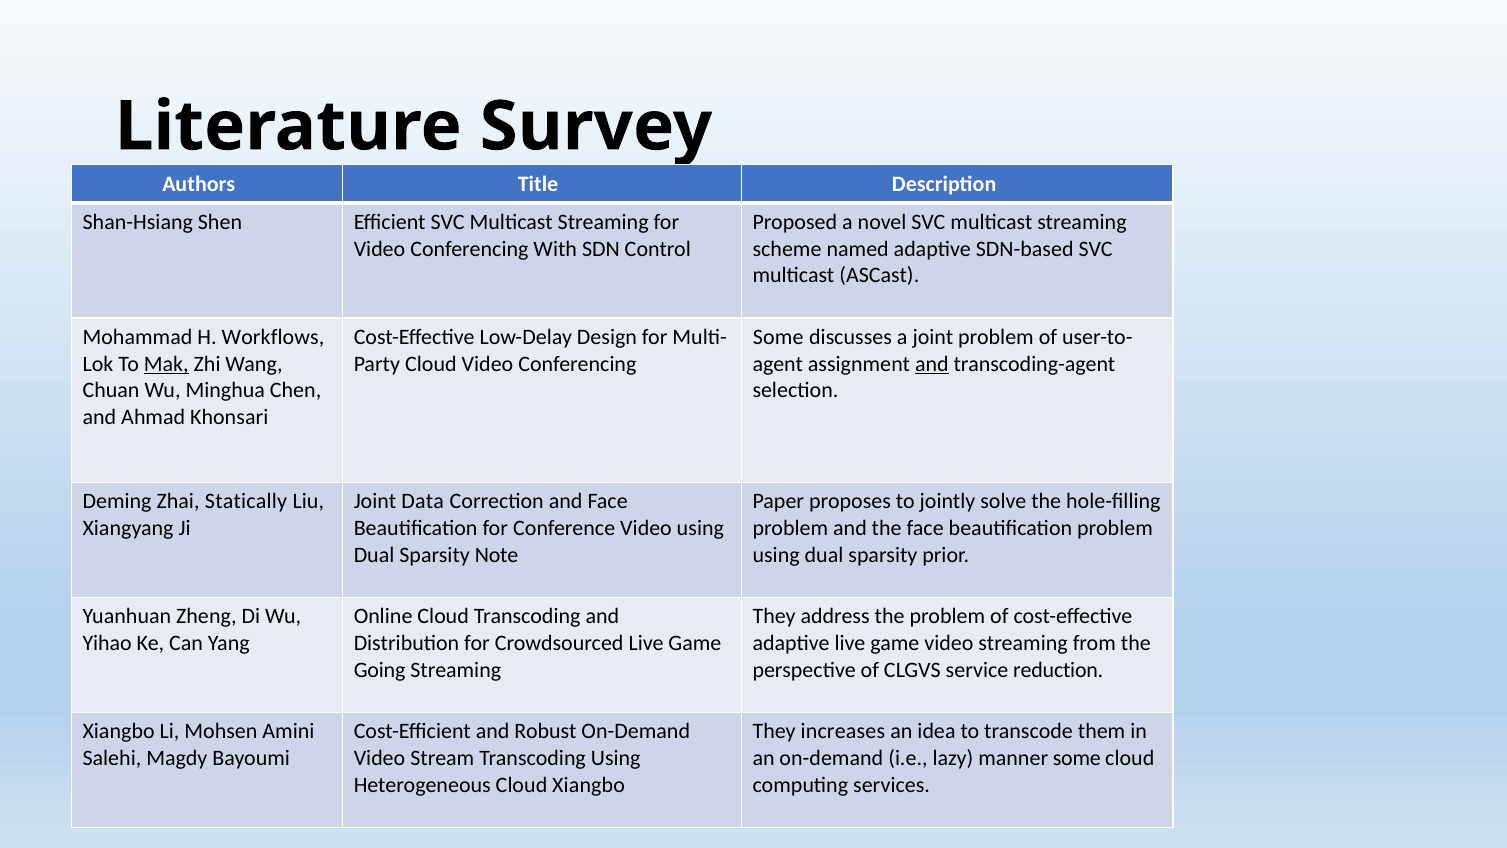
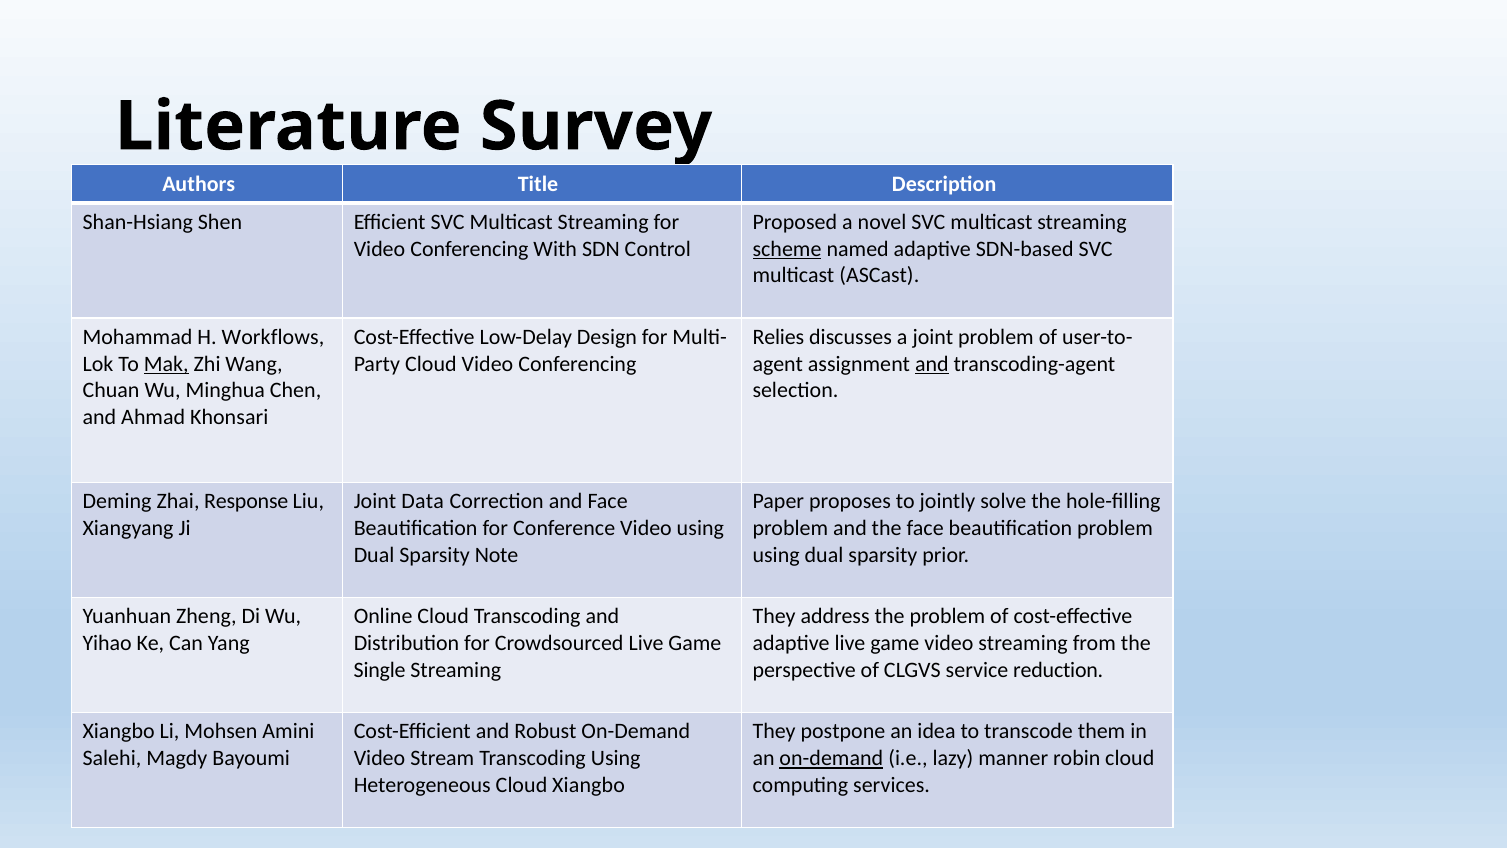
scheme underline: none -> present
Some at (778, 337): Some -> Relies
Statically: Statically -> Response
Going: Going -> Single
increases: increases -> postpone
on-demand at (831, 758) underline: none -> present
manner some: some -> robin
